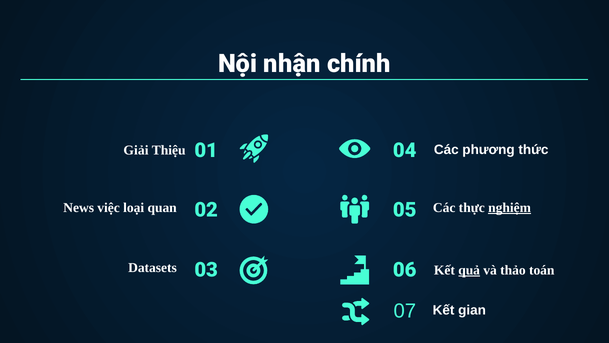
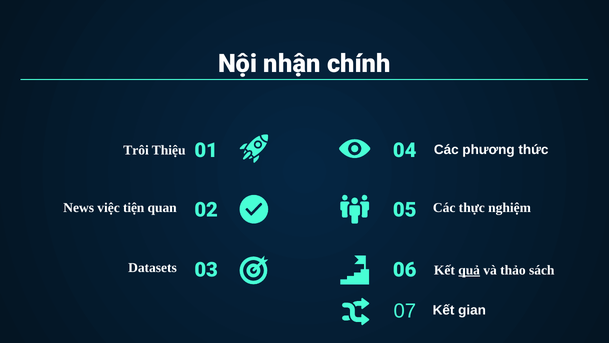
Giải: Giải -> Trôi
loại: loại -> tiện
nghiệm underline: present -> none
toán: toán -> sách
